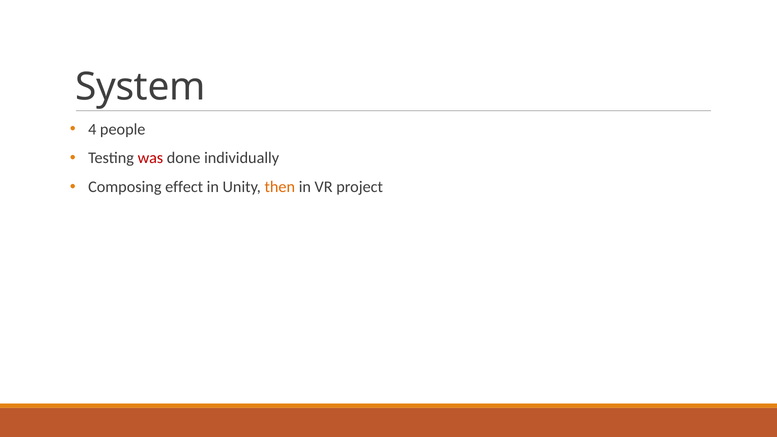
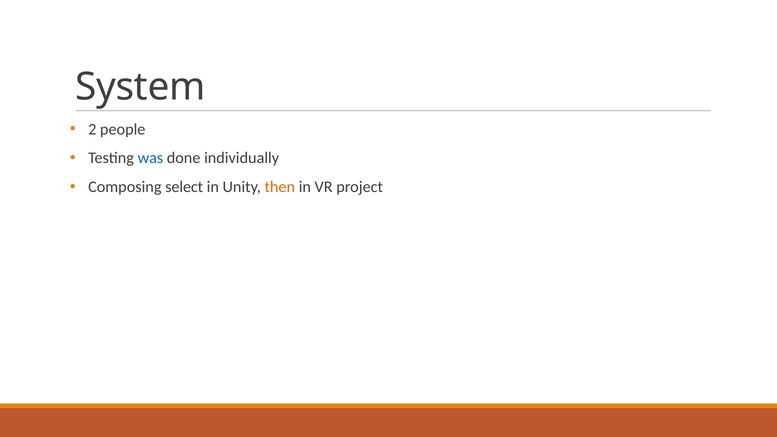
4: 4 -> 2
was colour: red -> blue
effect: effect -> select
